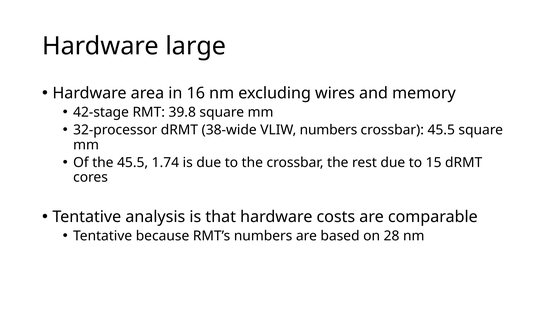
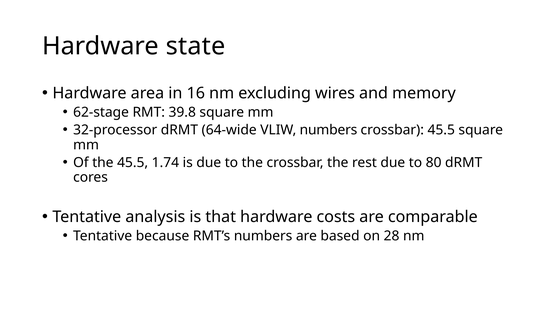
large: large -> state
42-stage: 42-stage -> 62-stage
38-wide: 38-wide -> 64-wide
15: 15 -> 80
